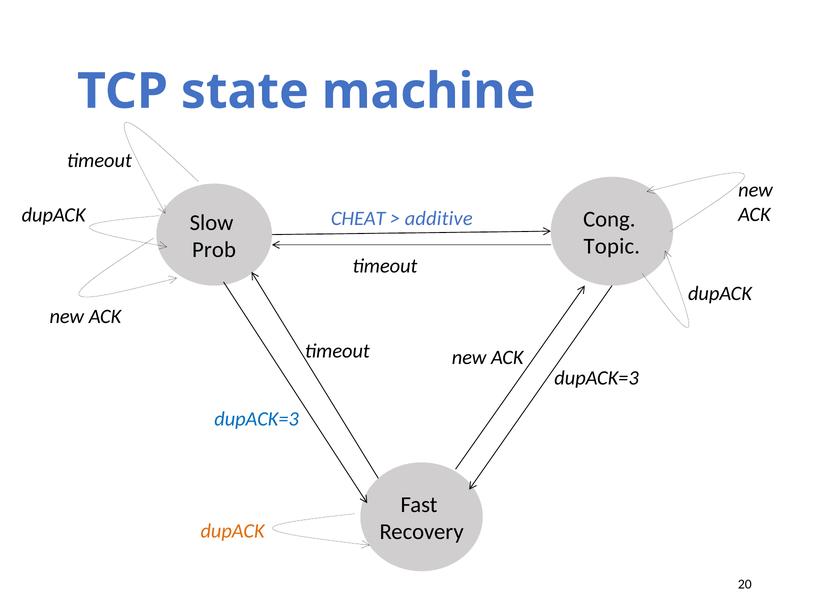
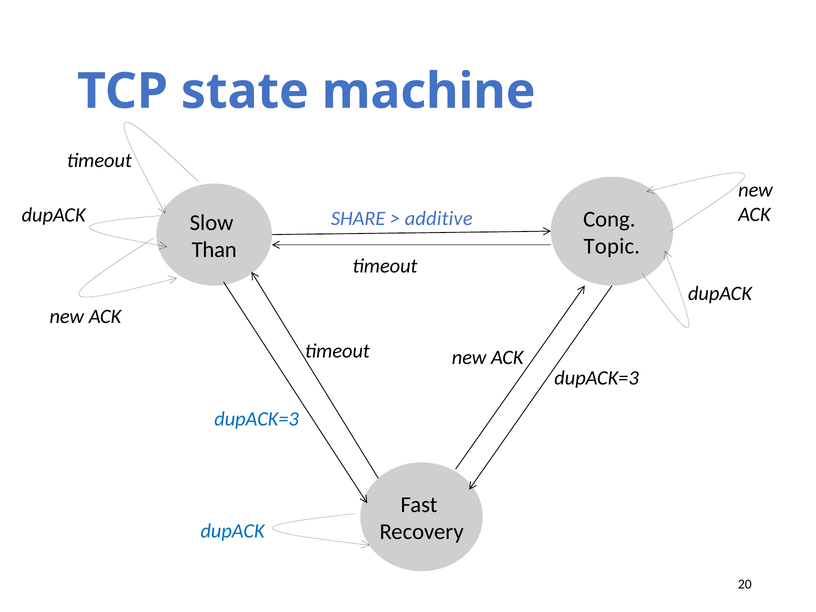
CHEAT: CHEAT -> SHARE
Prob: Prob -> Than
dupACK at (233, 531) colour: orange -> blue
